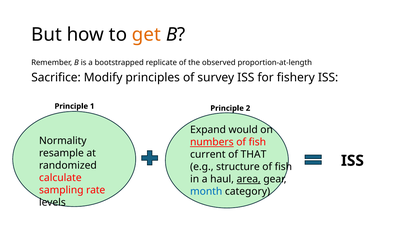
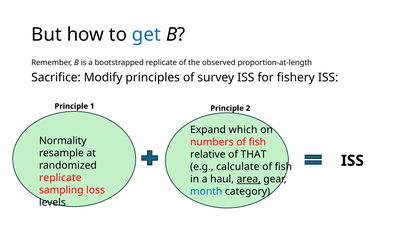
get colour: orange -> blue
would: would -> which
numbers underline: present -> none
current: current -> relative
structure: structure -> calculate
calculate at (60, 178): calculate -> replicate
rate: rate -> loss
